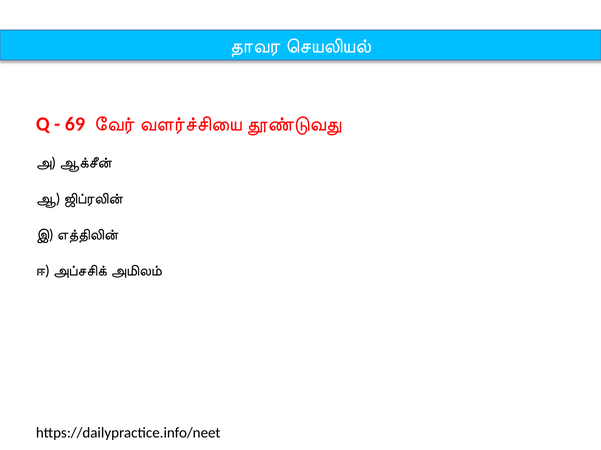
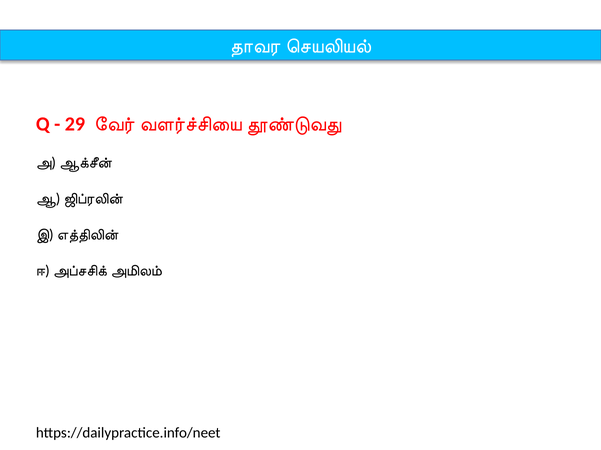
69: 69 -> 29
